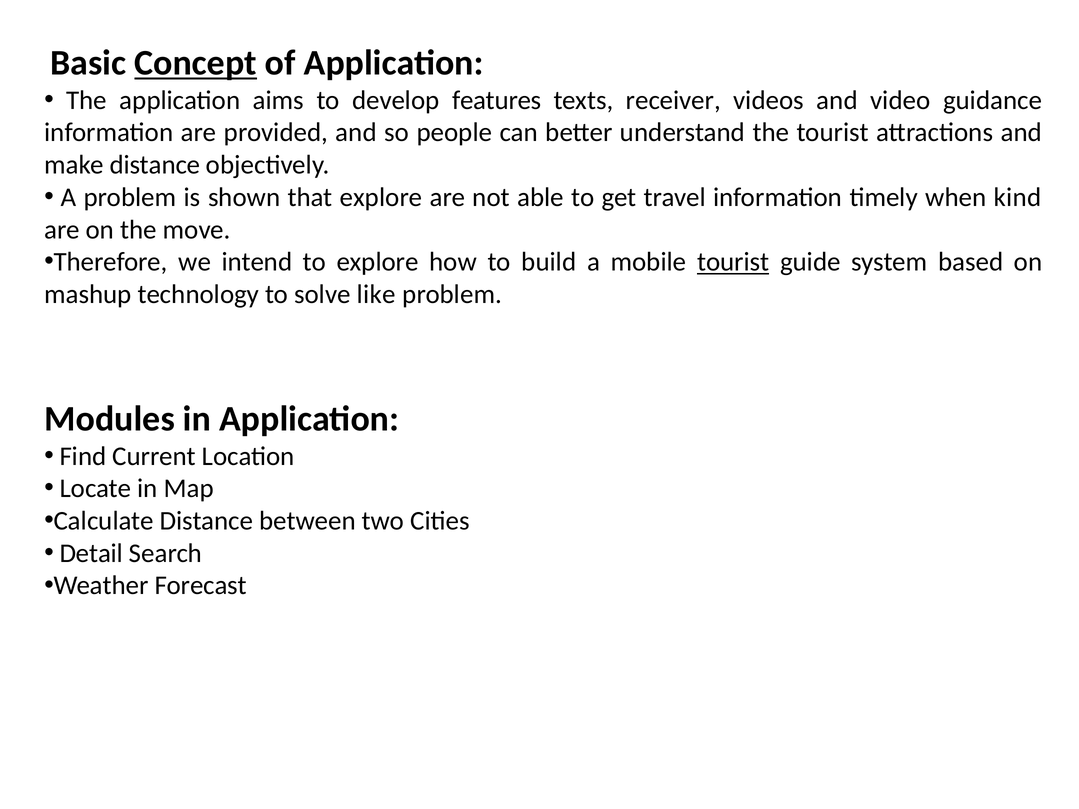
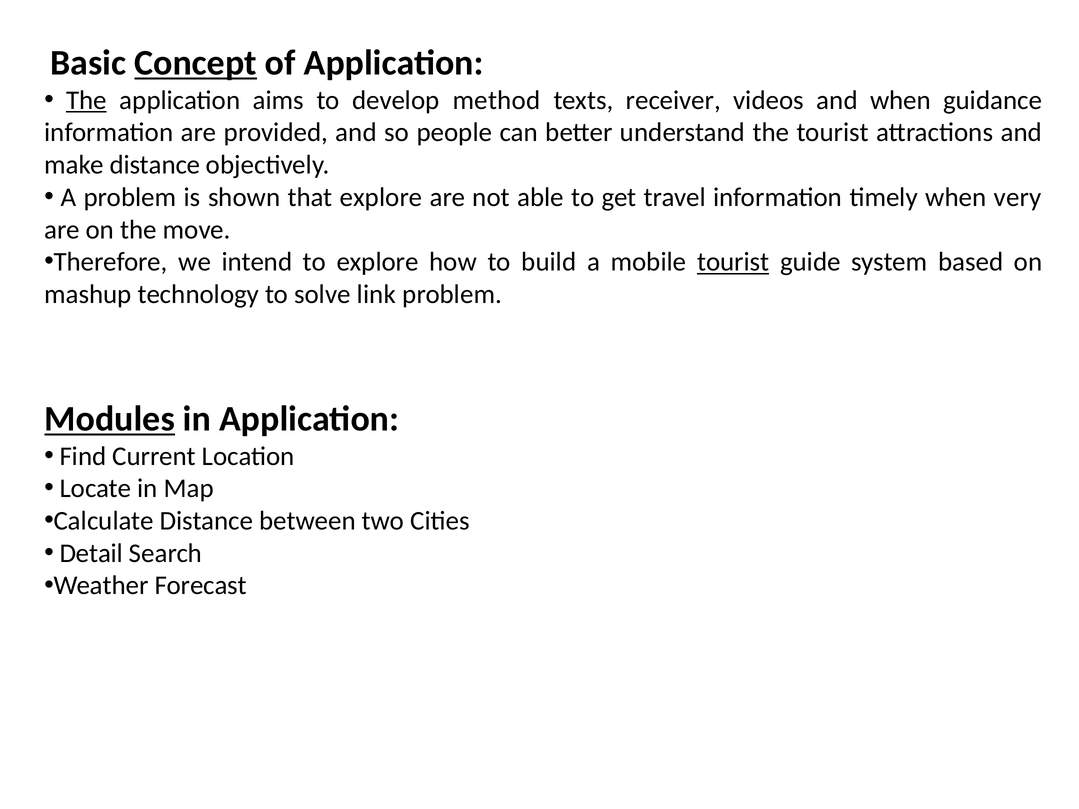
The at (86, 100) underline: none -> present
features: features -> method
and video: video -> when
kind: kind -> very
like: like -> link
Modules underline: none -> present
